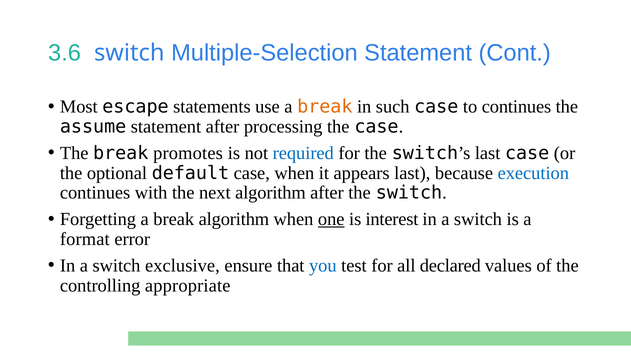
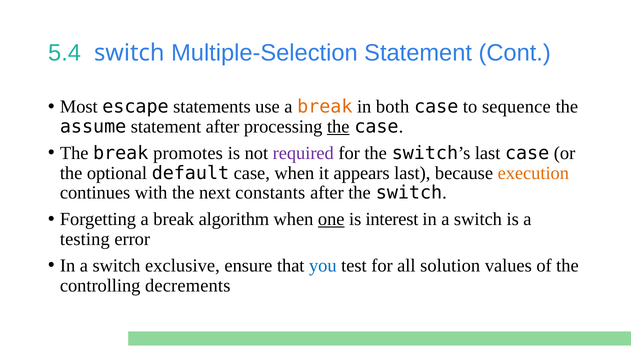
3.6: 3.6 -> 5.4
such: such -> both
to continues: continues -> sequence
the at (338, 127) underline: none -> present
required colour: blue -> purple
execution colour: blue -> orange
next algorithm: algorithm -> constants
format: format -> testing
declared: declared -> solution
appropriate: appropriate -> decrements
